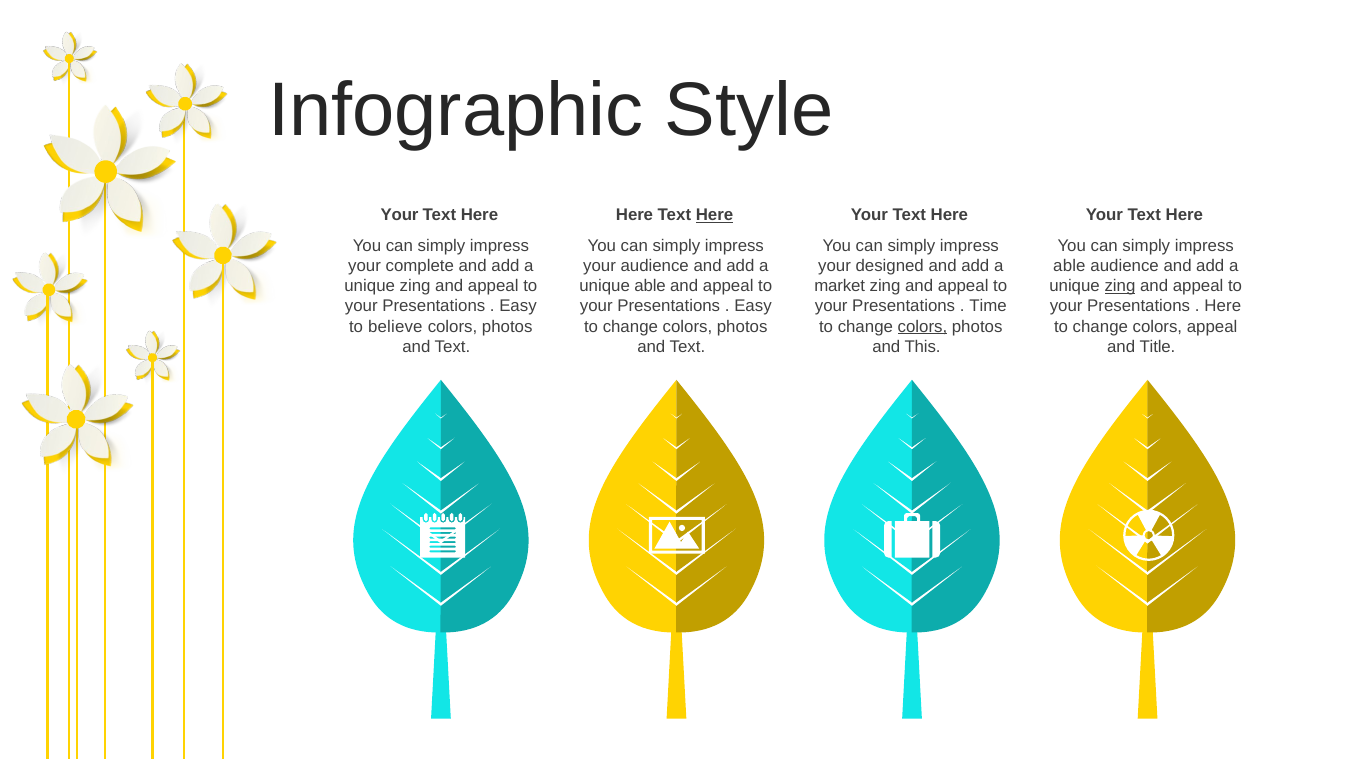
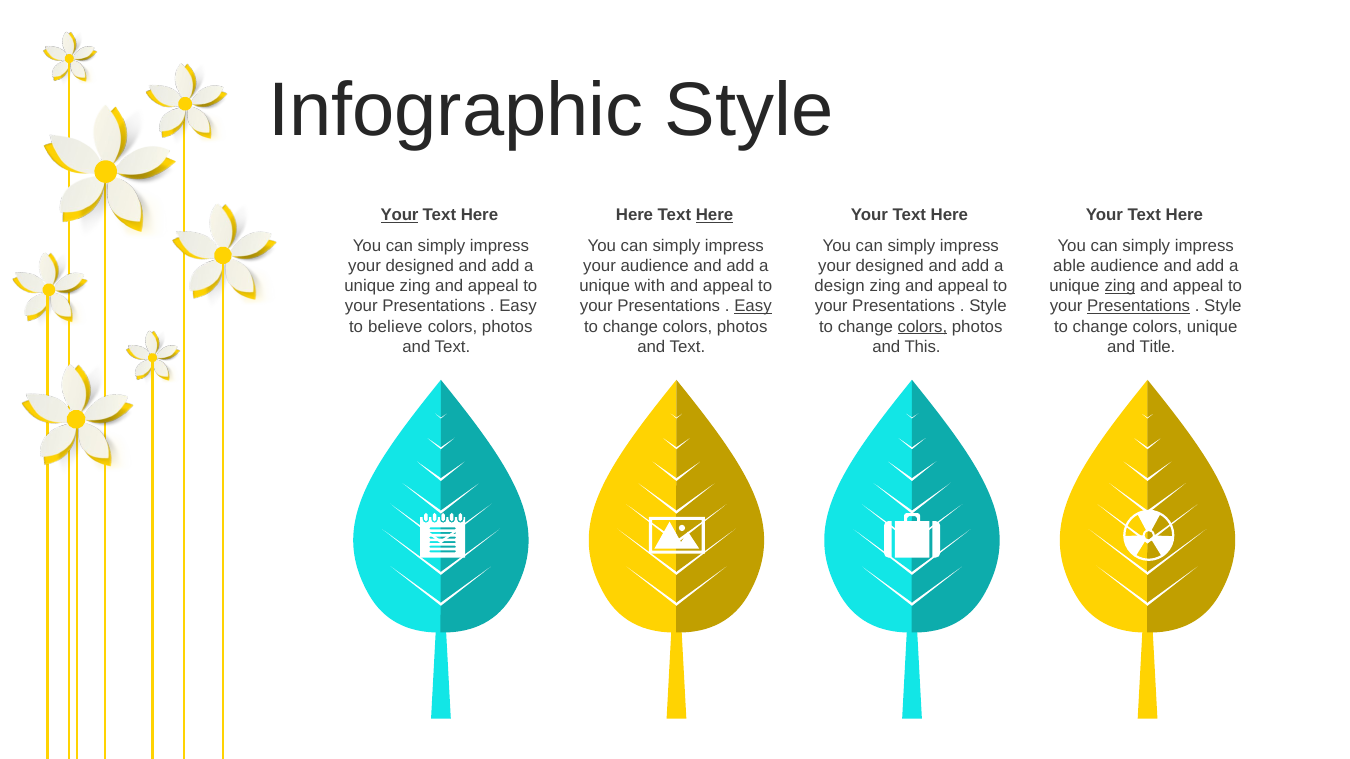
Your at (400, 215) underline: none -> present
complete at (420, 266): complete -> designed
unique able: able -> with
market: market -> design
Easy at (753, 307) underline: none -> present
Time at (988, 307): Time -> Style
Presentations at (1139, 307) underline: none -> present
Here at (1223, 307): Here -> Style
colors appeal: appeal -> unique
